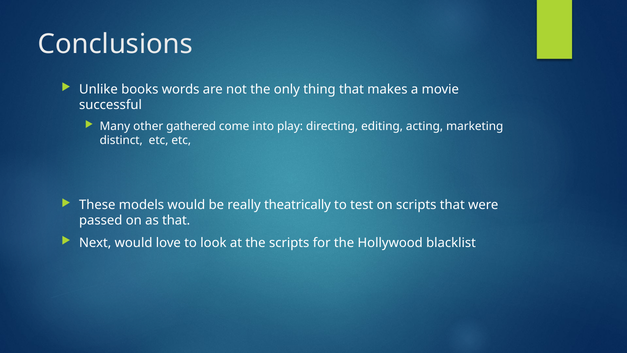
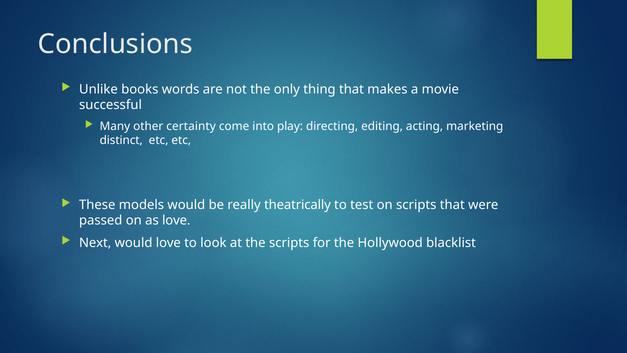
gathered: gathered -> certainty
as that: that -> love
